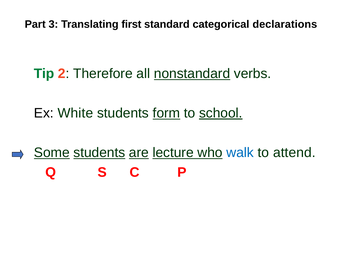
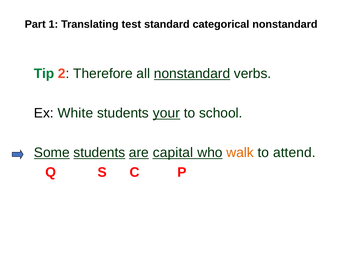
3: 3 -> 1
first: first -> test
categorical declarations: declarations -> nonstandard
form: form -> your
school underline: present -> none
lecture: lecture -> capital
walk colour: blue -> orange
